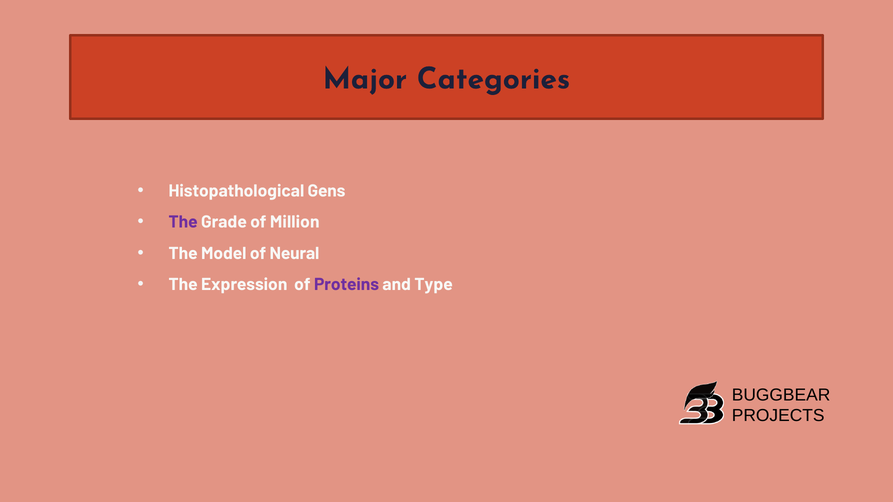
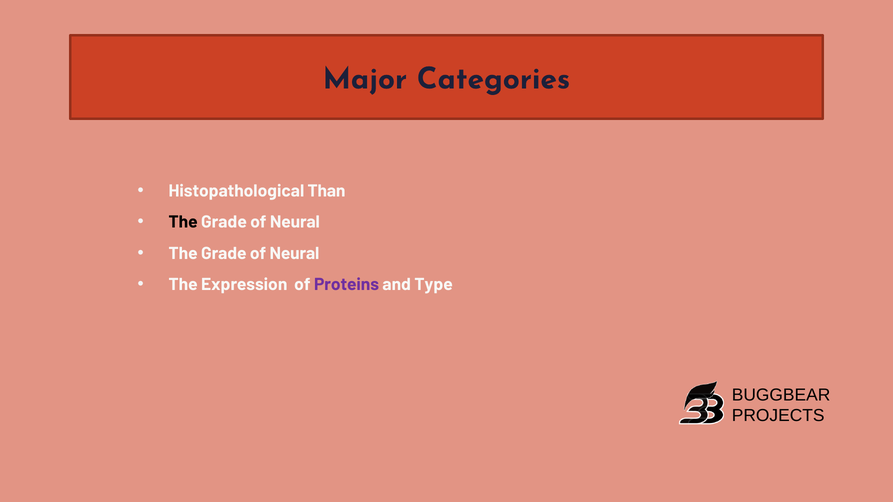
Gens: Gens -> Than
The at (183, 222) colour: purple -> black
Million at (295, 222): Million -> Neural
Model at (224, 254): Model -> Grade
